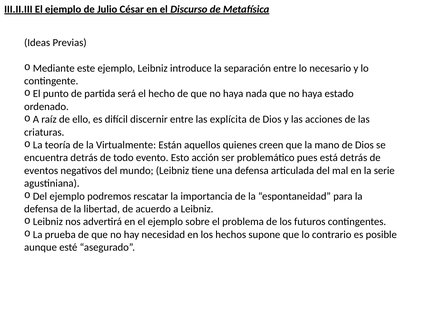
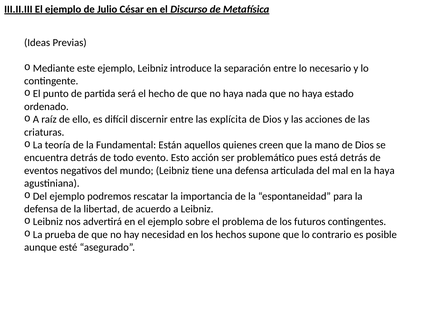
Virtualmente: Virtualmente -> Fundamental
la serie: serie -> haya
